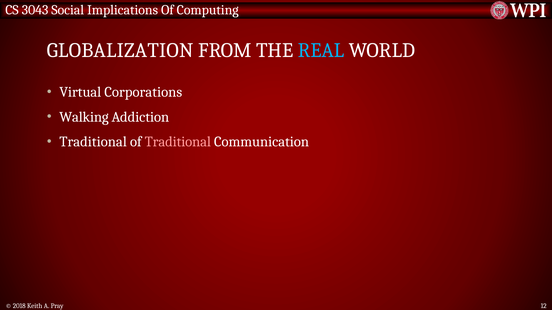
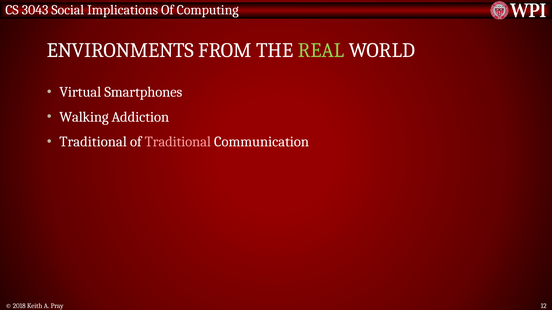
GLOBALIZATION: GLOBALIZATION -> ENVIRONMENTS
REAL colour: light blue -> light green
Corporations: Corporations -> Smartphones
